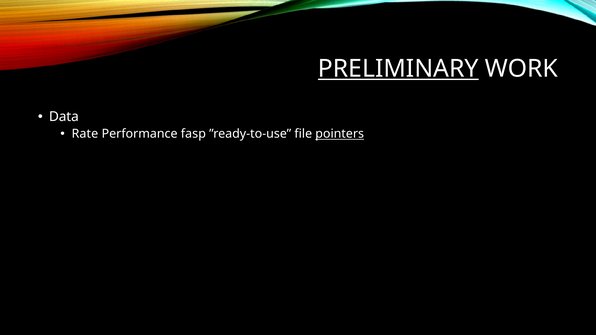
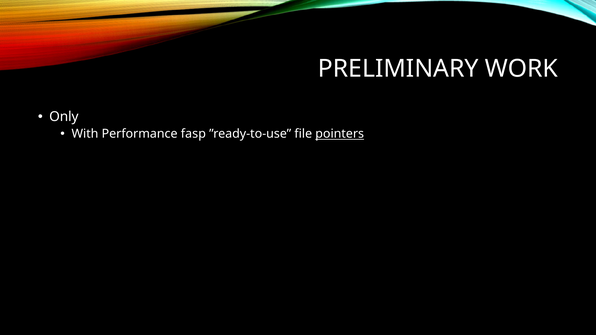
PRELIMINARY underline: present -> none
Data: Data -> Only
Rate: Rate -> With
